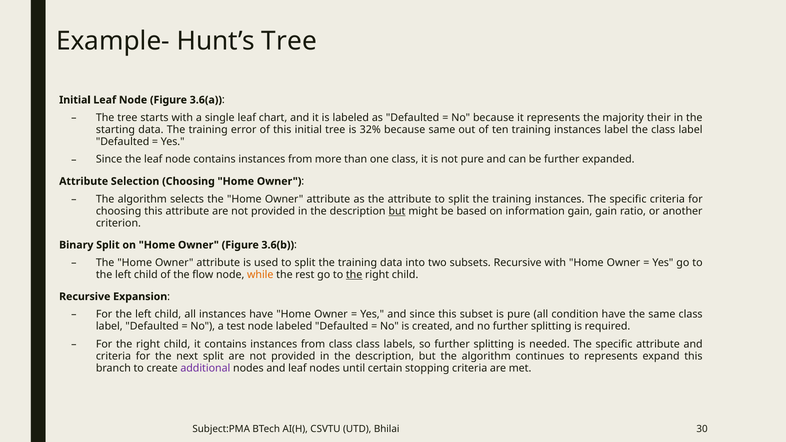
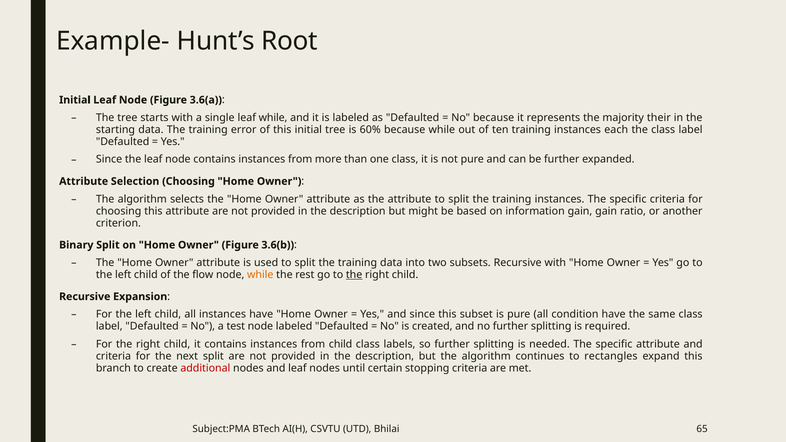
Hunt’s Tree: Tree -> Root
leaf chart: chart -> while
32%: 32% -> 60%
because same: same -> while
instances label: label -> each
but at (397, 211) underline: present -> none
from class: class -> child
to represents: represents -> rectangles
additional colour: purple -> red
30: 30 -> 65
